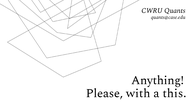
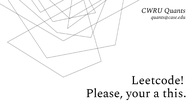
Anything: Anything -> Leetcode
with: with -> your
